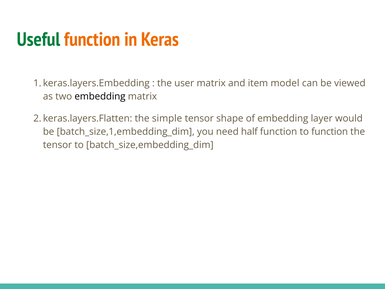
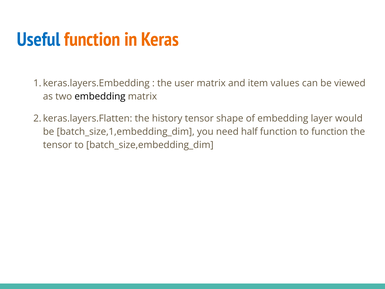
Useful colour: green -> blue
model: model -> values
simple: simple -> history
